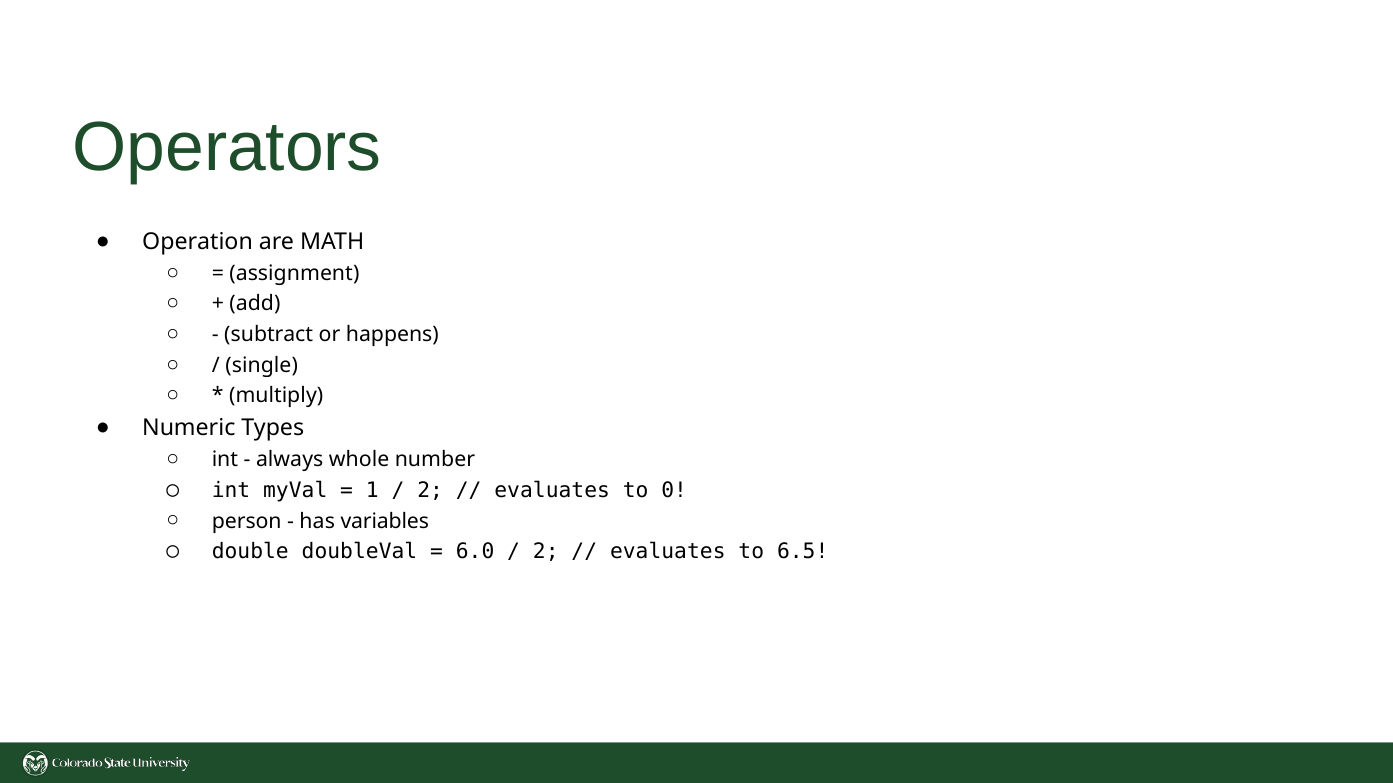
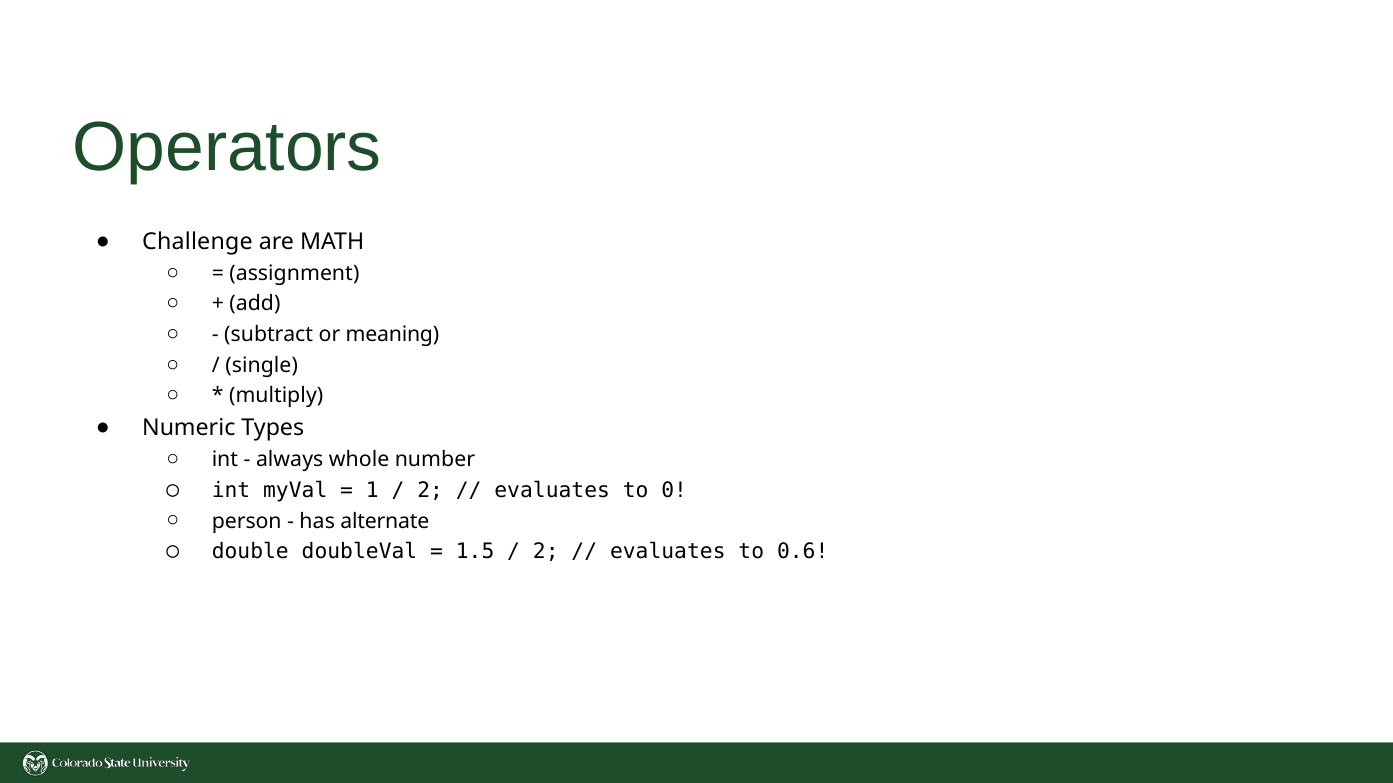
Operation: Operation -> Challenge
happens: happens -> meaning
variables: variables -> alternate
6.0: 6.0 -> 1.5
6.5: 6.5 -> 0.6
